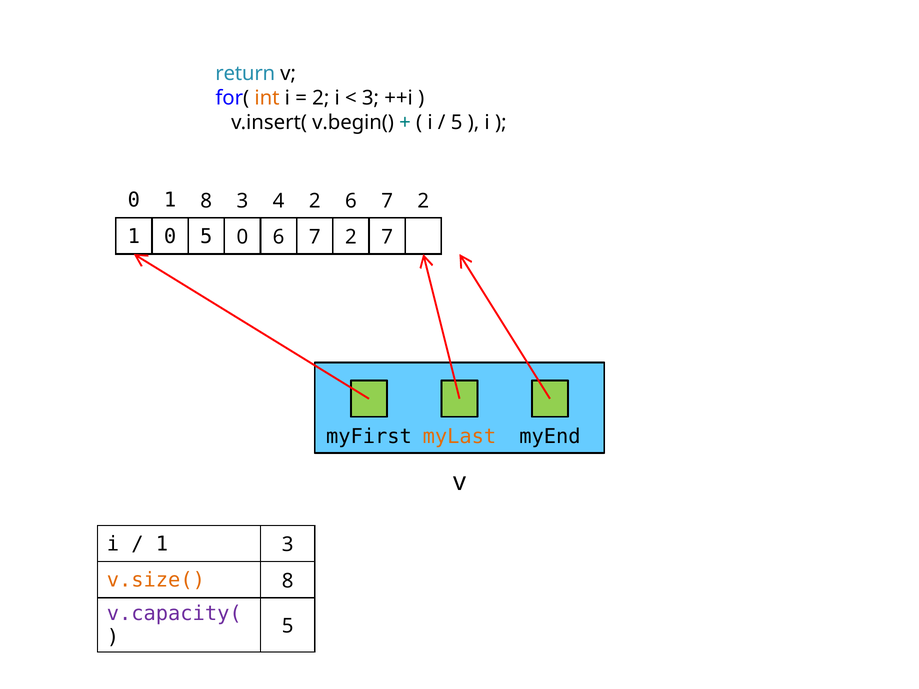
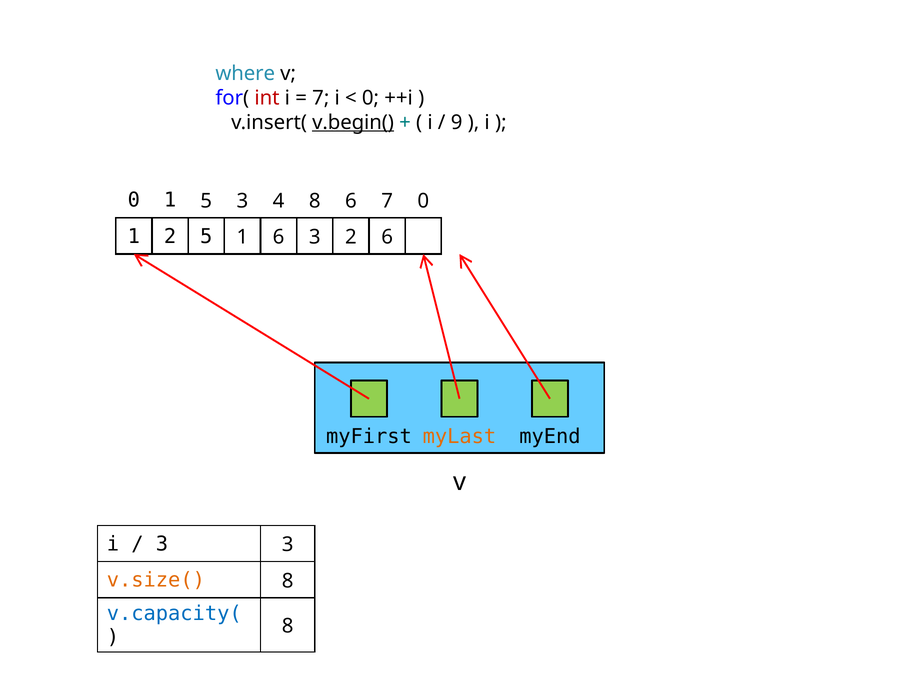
return: return -> where
int colour: orange -> red
2 at (321, 98): 2 -> 7
3 at (370, 98): 3 -> 0
v.begin( underline: none -> present
5 at (457, 122): 5 -> 9
1 8: 8 -> 5
4 2: 2 -> 8
2 at (423, 201): 2 -> 0
1 0: 0 -> 2
5 0: 0 -> 1
7 at (315, 237): 7 -> 3
2 7: 7 -> 6
1 at (162, 544): 1 -> 3
v.capacity( colour: purple -> blue
5 at (288, 626): 5 -> 8
